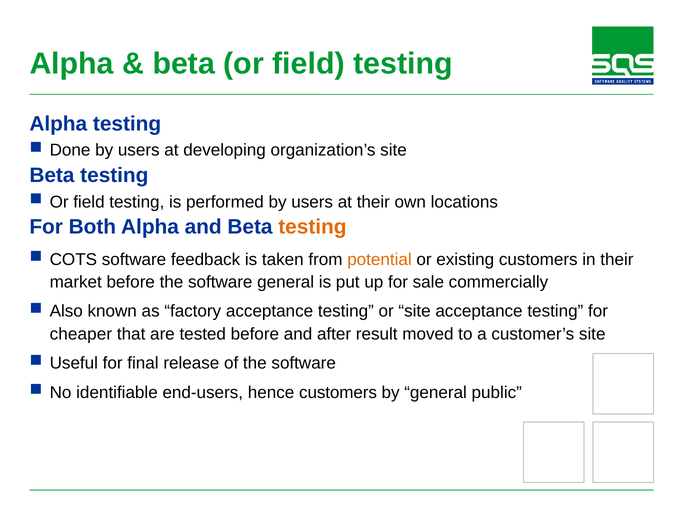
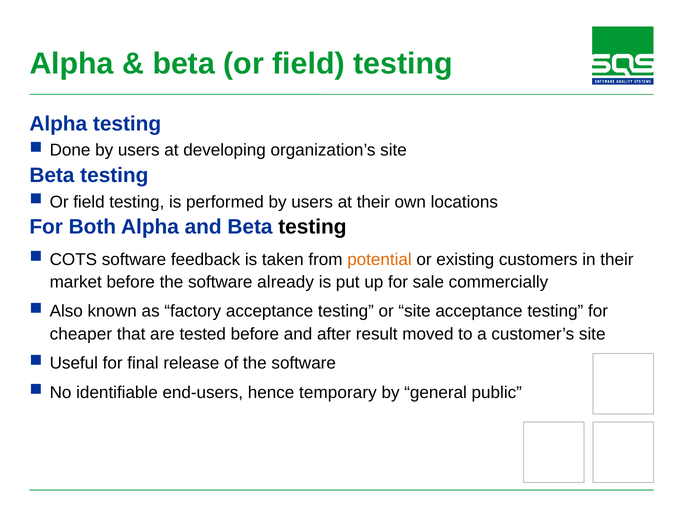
testing at (312, 227) colour: orange -> black
software general: general -> already
hence customers: customers -> temporary
